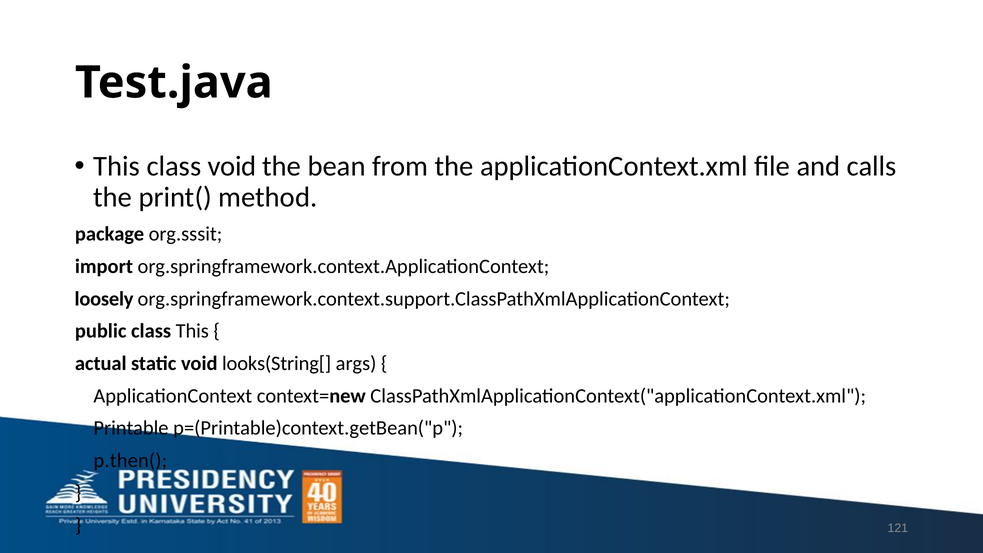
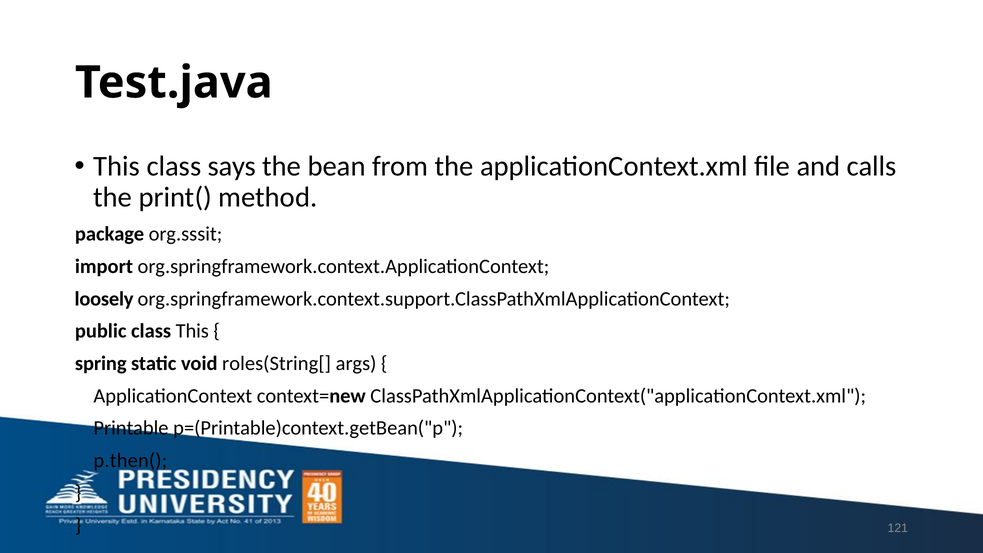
class void: void -> says
actual: actual -> spring
looks(String[: looks(String[ -> roles(String[
